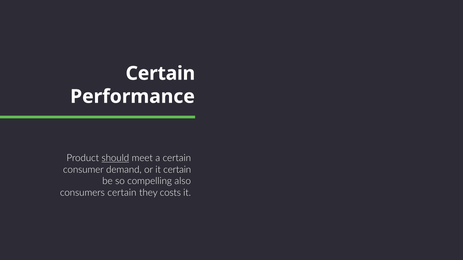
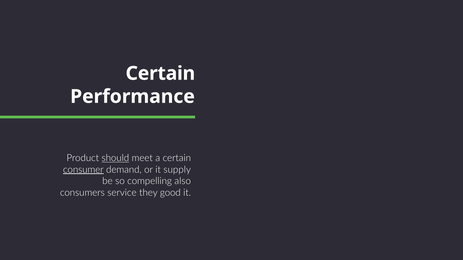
consumer underline: none -> present
or it certain: certain -> supply
consumers certain: certain -> service
costs: costs -> good
